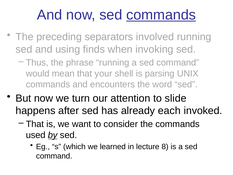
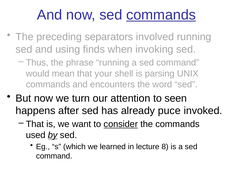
slide: slide -> seen
each: each -> puce
consider underline: none -> present
